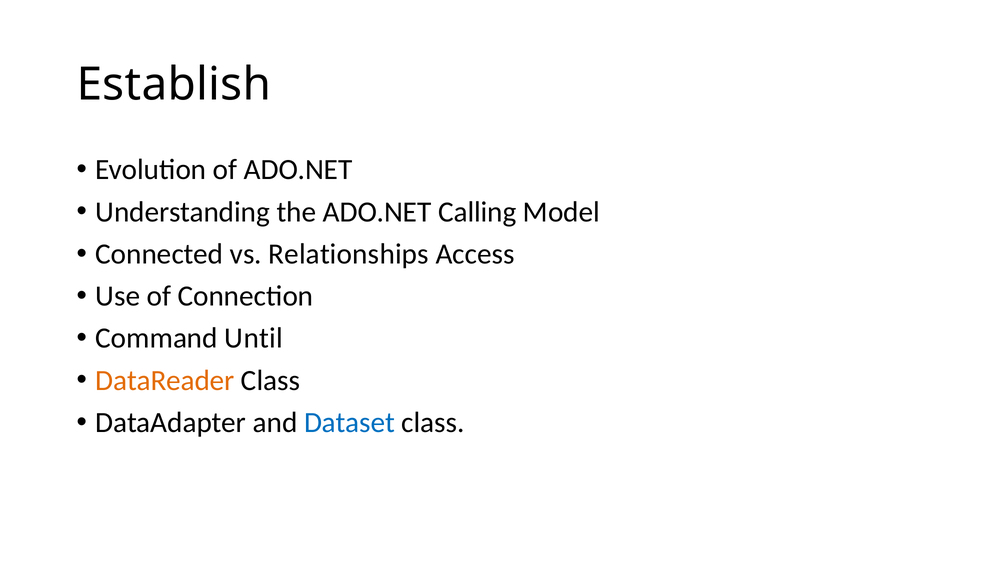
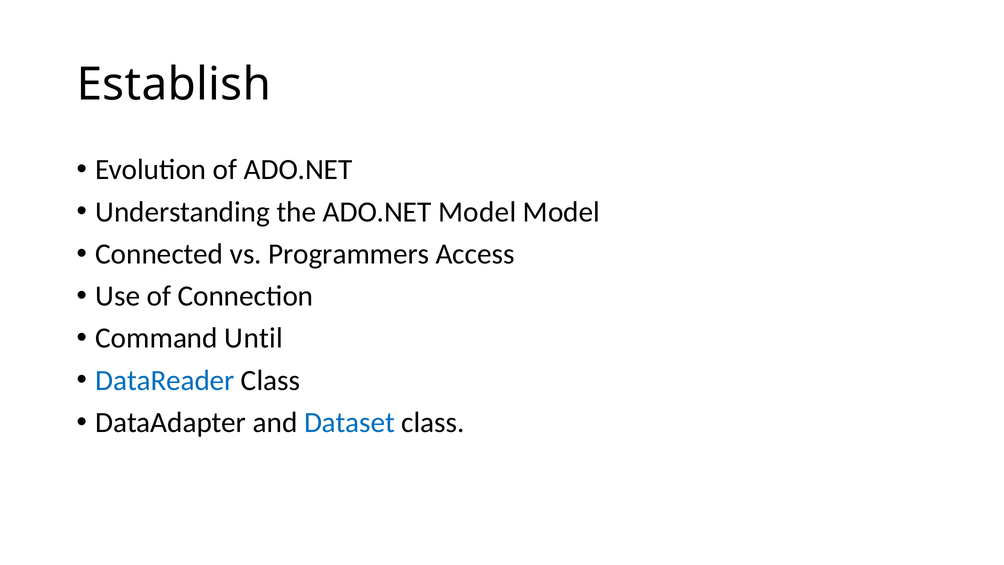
ADO.NET Calling: Calling -> Model
Relationships: Relationships -> Programmers
DataReader colour: orange -> blue
